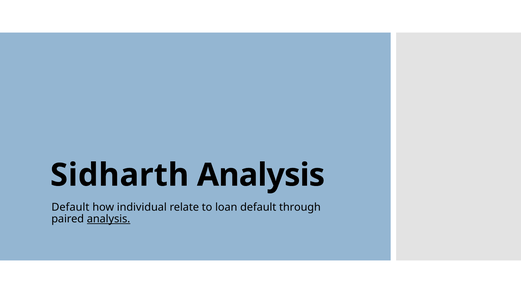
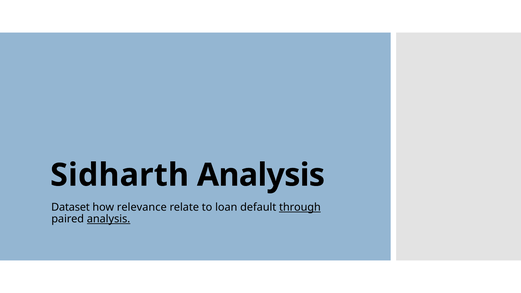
Default at (70, 207): Default -> Dataset
individual: individual -> relevance
through underline: none -> present
